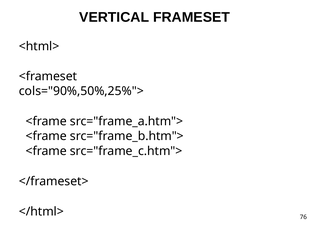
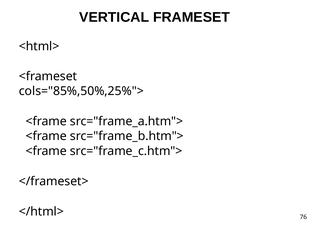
cols="90%,50%,25%">: cols="90%,50%,25%"> -> cols="85%,50%,25%">
